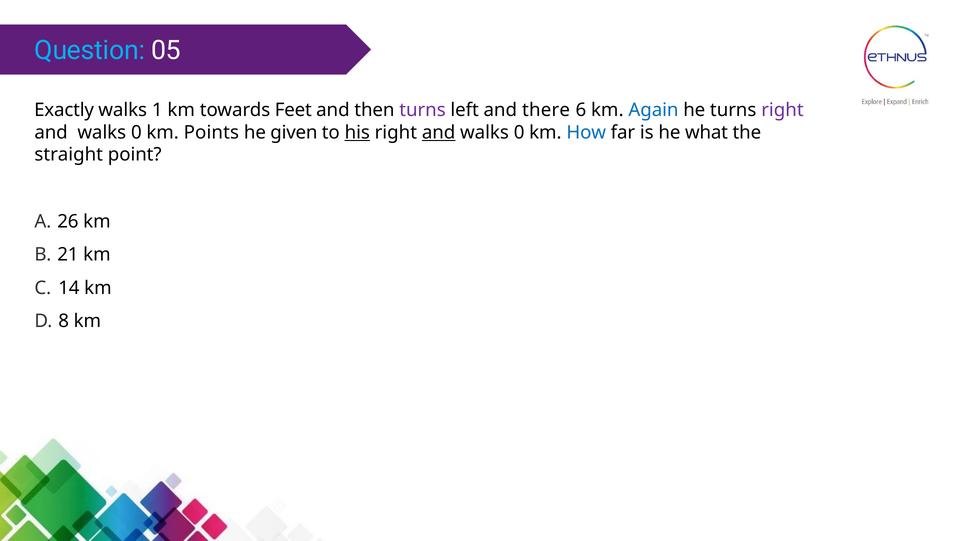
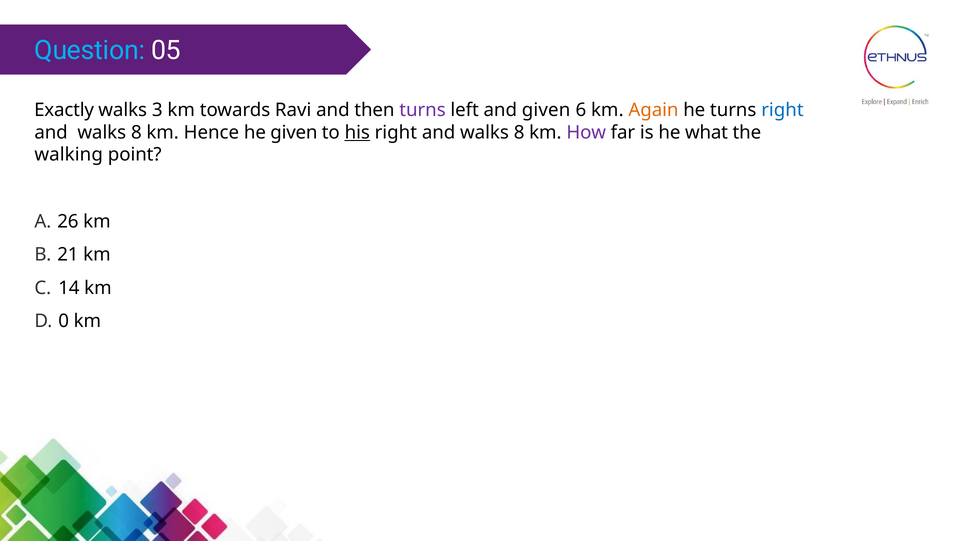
1: 1 -> 3
Feet: Feet -> Ravi
and there: there -> given
Again colour: blue -> orange
right at (782, 110) colour: purple -> blue
0 at (136, 132): 0 -> 8
Points: Points -> Hence
and at (439, 132) underline: present -> none
0 at (519, 132): 0 -> 8
How colour: blue -> purple
straight: straight -> walking
8: 8 -> 0
